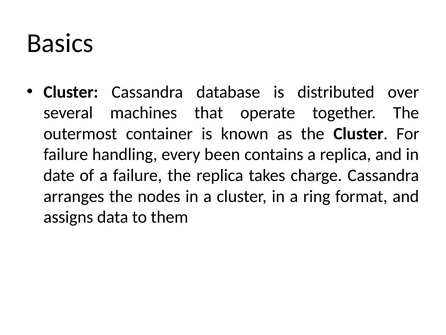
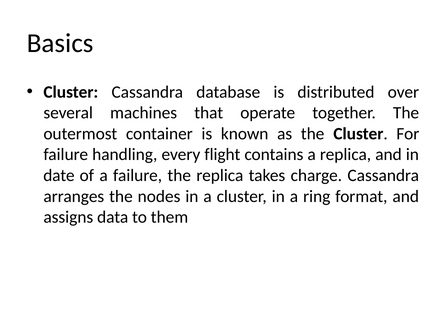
been: been -> flight
